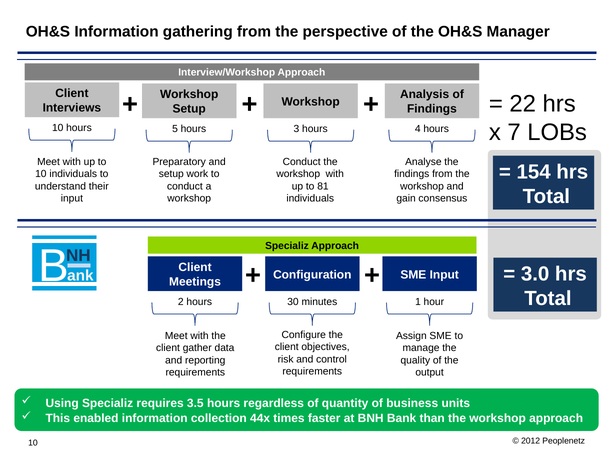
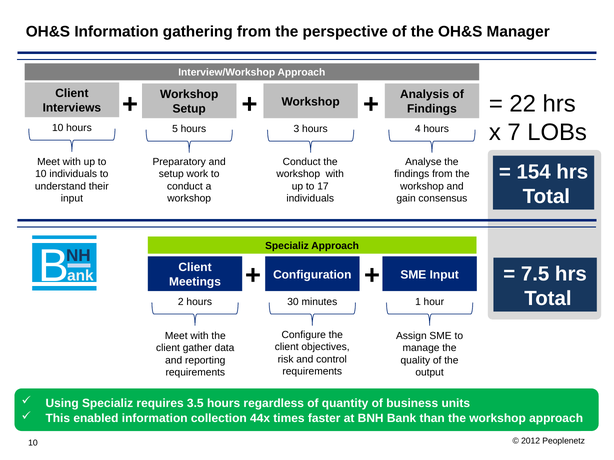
81: 81 -> 17
3.0: 3.0 -> 7.5
